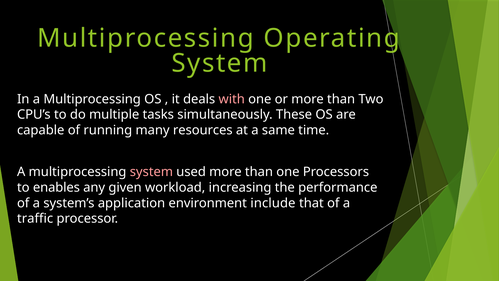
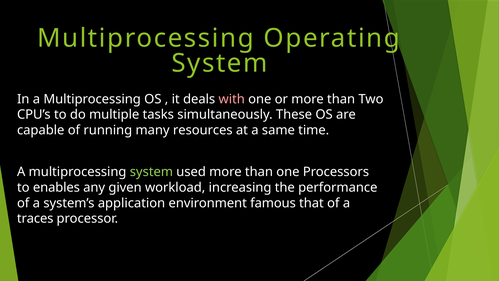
system at (151, 172) colour: pink -> light green
include: include -> famous
traffic: traffic -> traces
